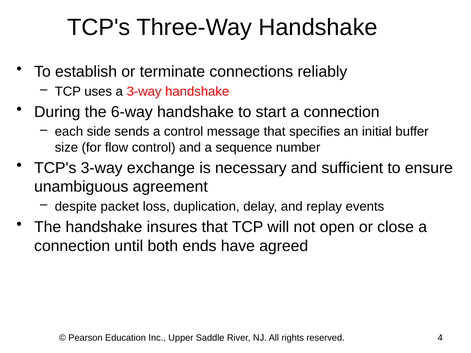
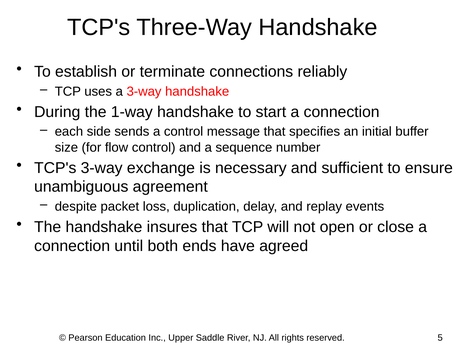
6-way: 6-way -> 1-way
4: 4 -> 5
